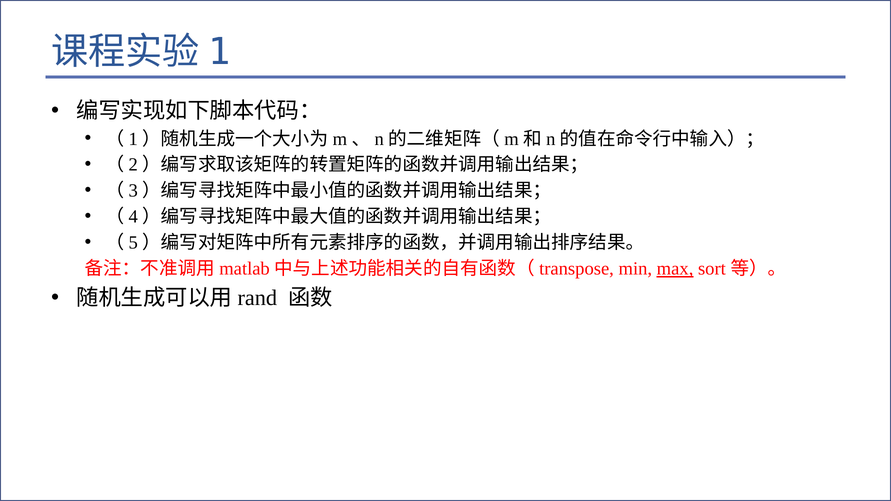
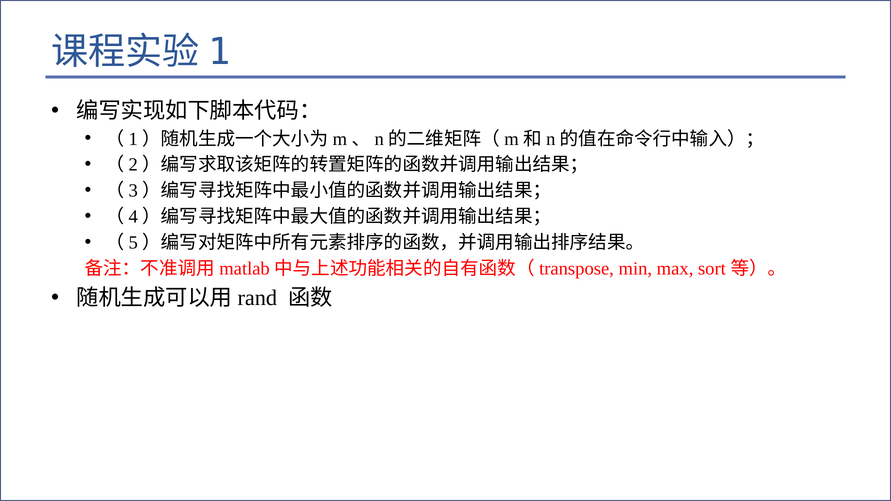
max underline: present -> none
